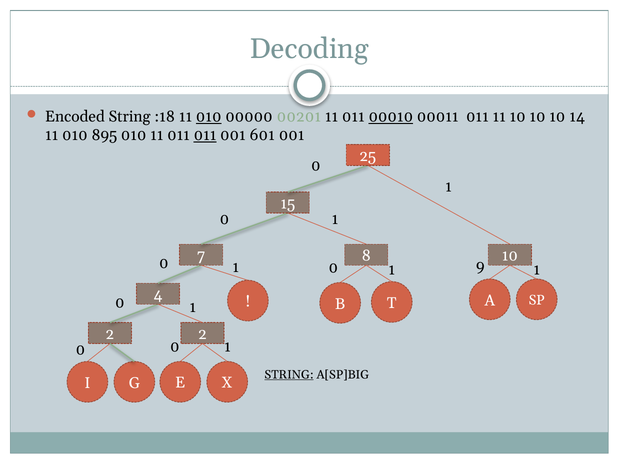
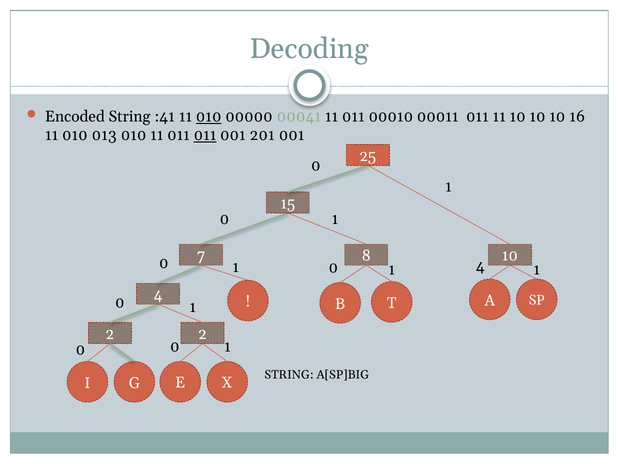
:18: :18 -> :41
00201: 00201 -> 00041
00010 underline: present -> none
14: 14 -> 16
895: 895 -> 013
601: 601 -> 201
1 9: 9 -> 4
STRING at (289, 375) underline: present -> none
